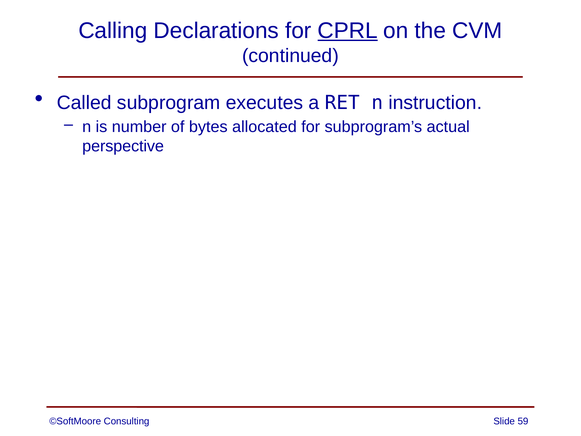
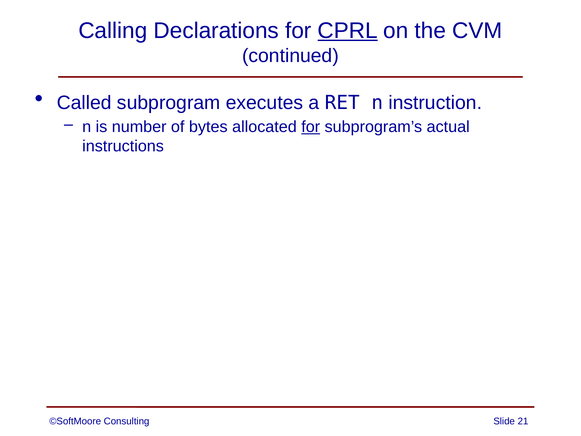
for at (311, 127) underline: none -> present
perspective: perspective -> instructions
59: 59 -> 21
